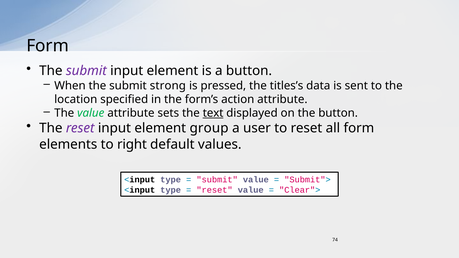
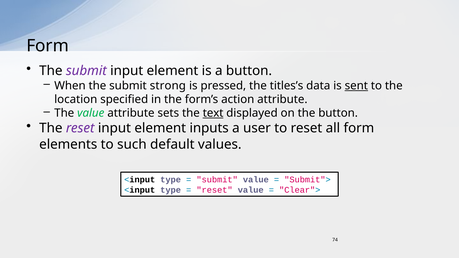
sent underline: none -> present
group: group -> inputs
right: right -> such
